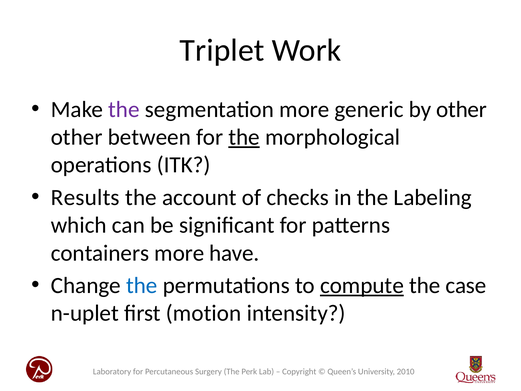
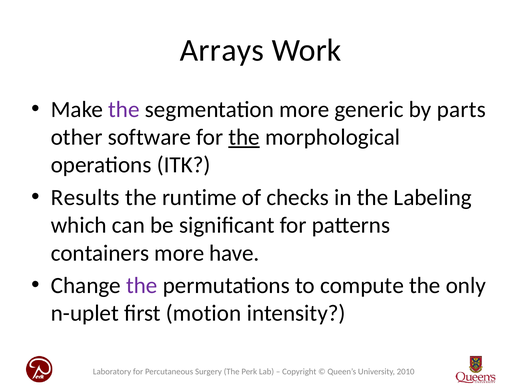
Triplet: Triplet -> Arrays
by other: other -> parts
between: between -> software
account: account -> runtime
the at (142, 285) colour: blue -> purple
compute underline: present -> none
case: case -> only
